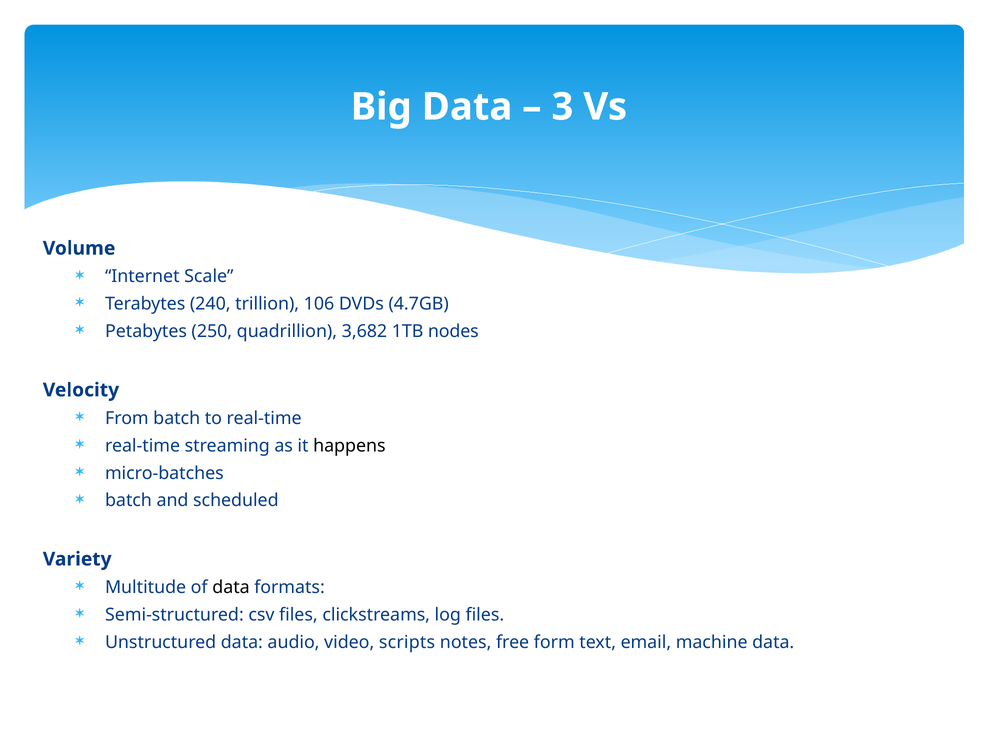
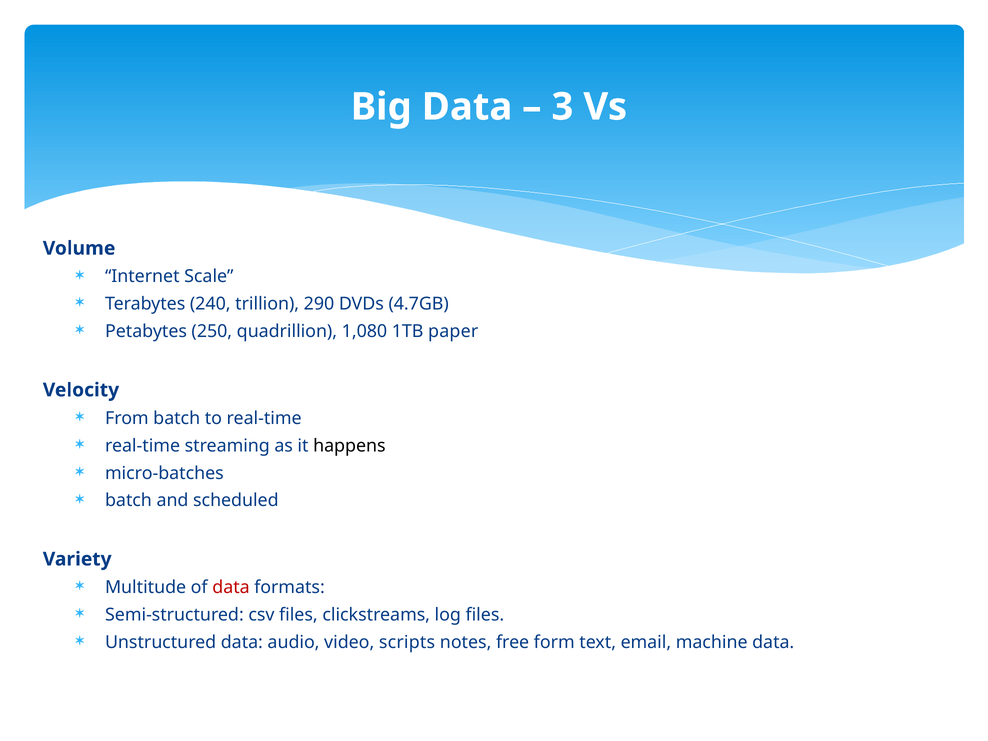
106: 106 -> 290
3,682: 3,682 -> 1,080
nodes: nodes -> paper
data at (231, 587) colour: black -> red
